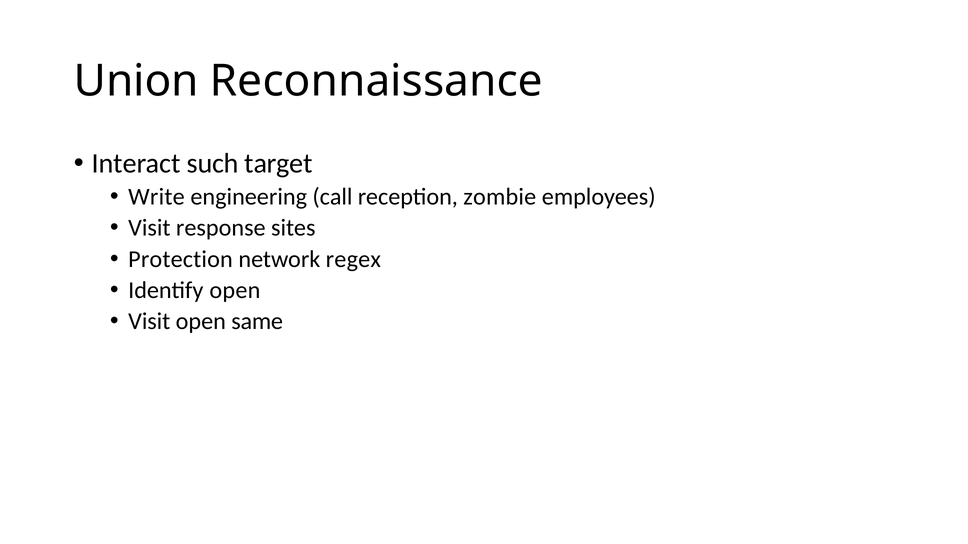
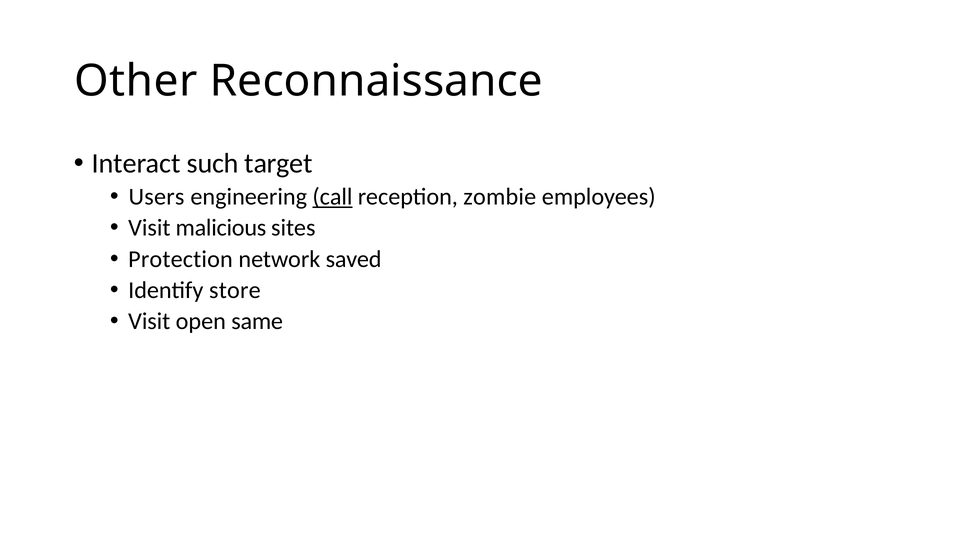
Union: Union -> Other
Write: Write -> Users
call underline: none -> present
response: response -> malicious
regex: regex -> saved
Identify open: open -> store
